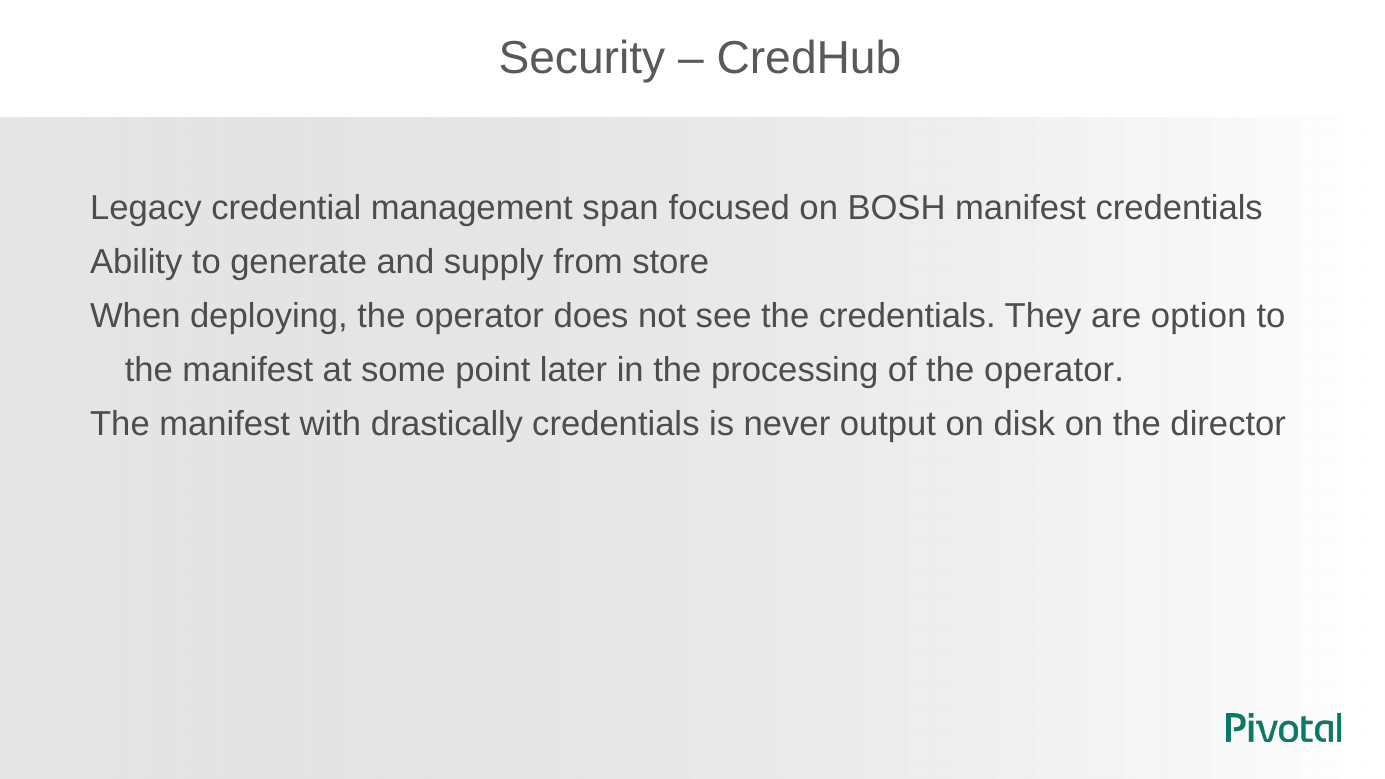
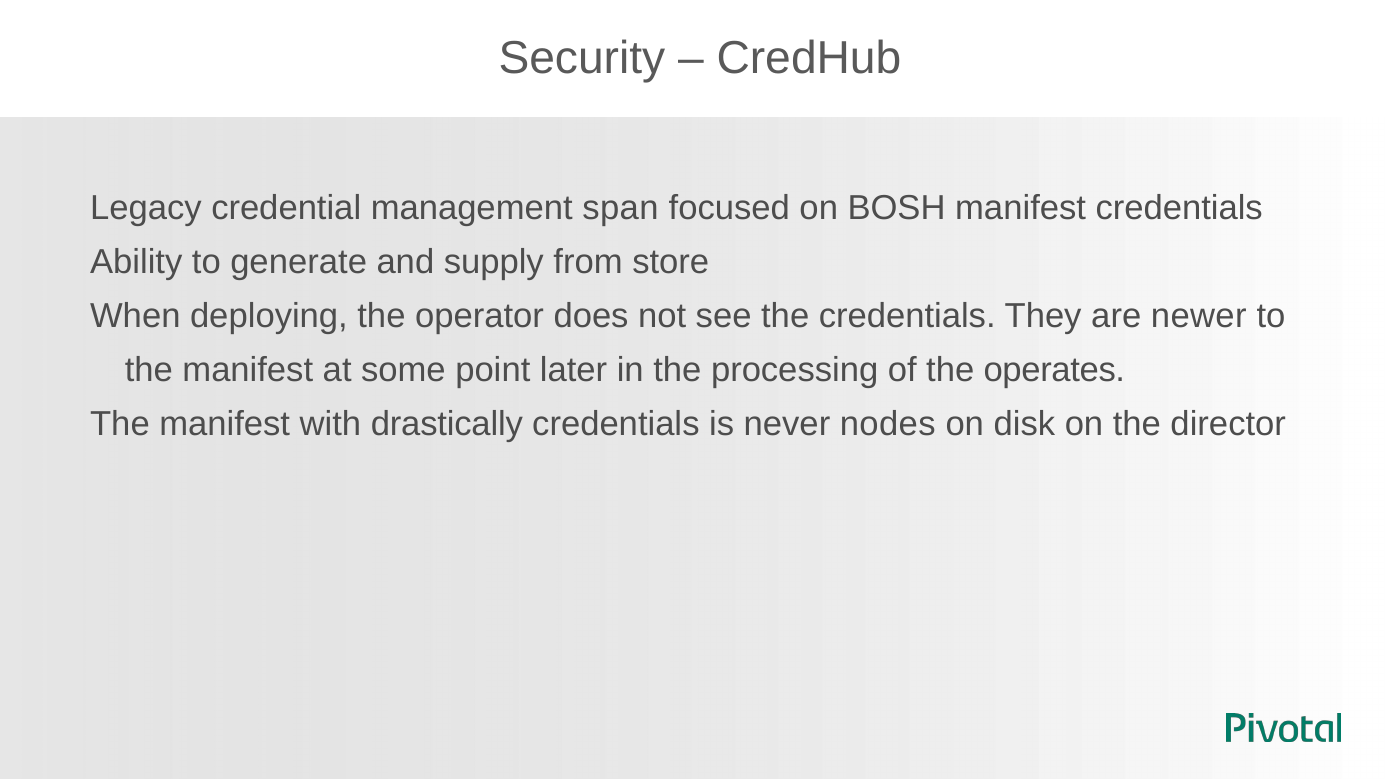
option: option -> newer
of the operator: operator -> operates
output: output -> nodes
